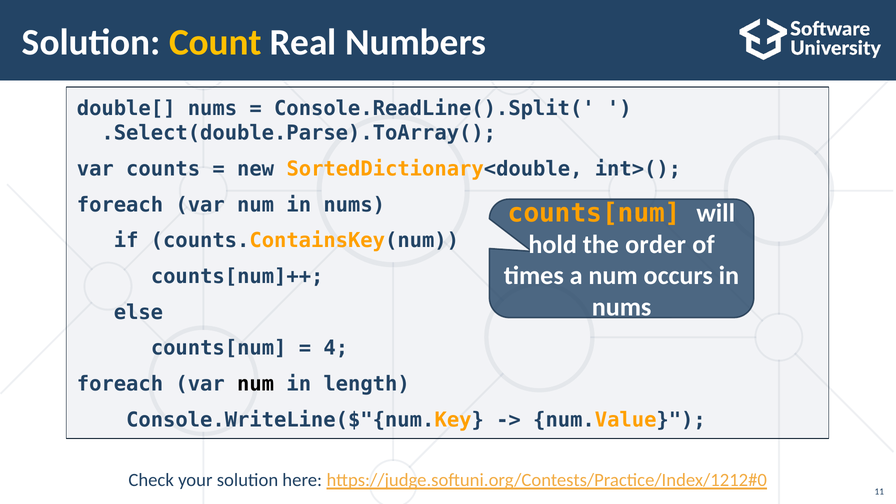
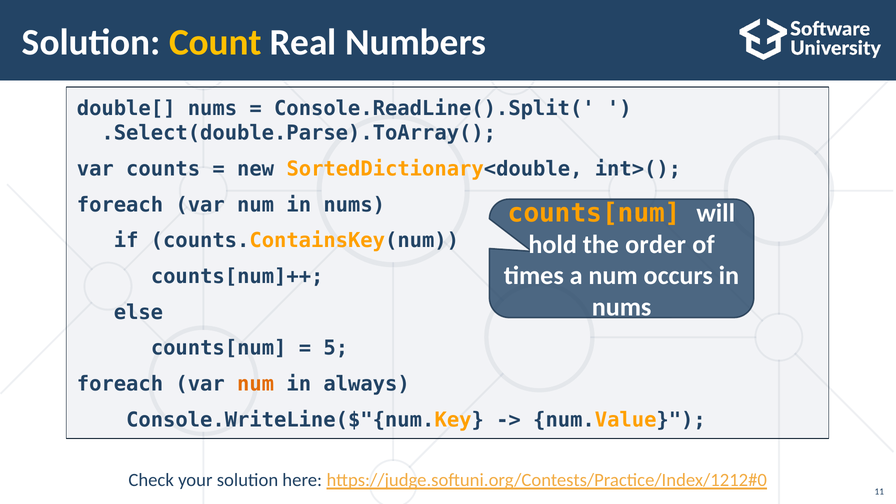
4: 4 -> 5
num at (256, 384) colour: black -> orange
length: length -> always
